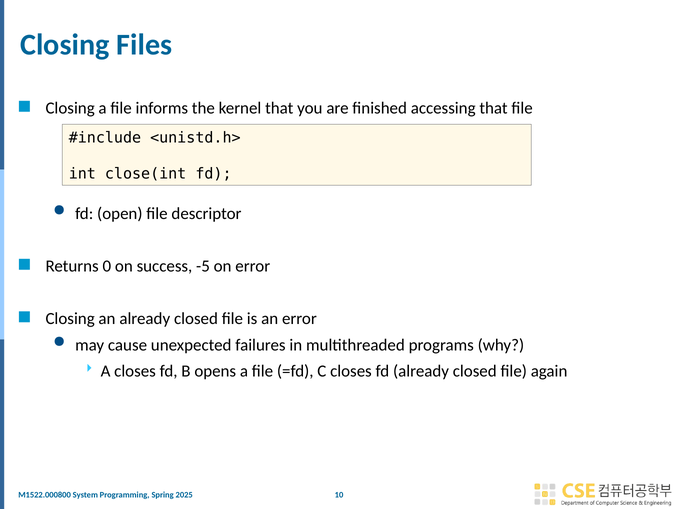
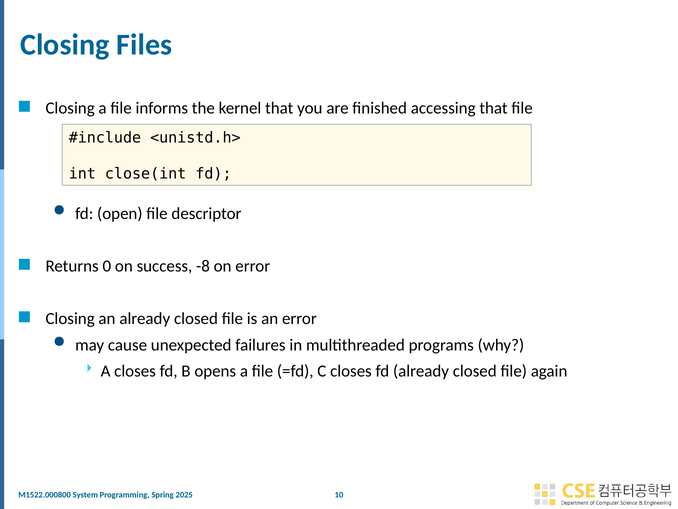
-5: -5 -> -8
